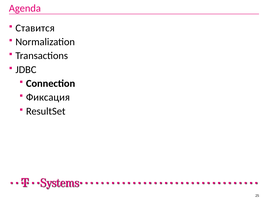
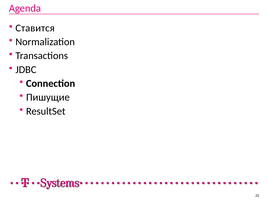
Фиксация: Фиксация -> Пишущие
